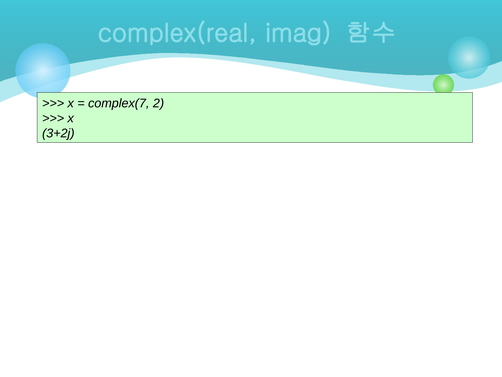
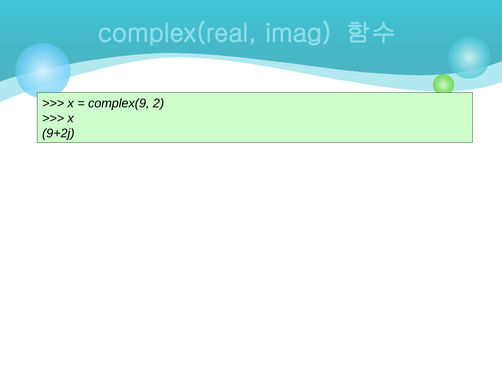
complex(7: complex(7 -> complex(9
3+2j: 3+2j -> 9+2j
